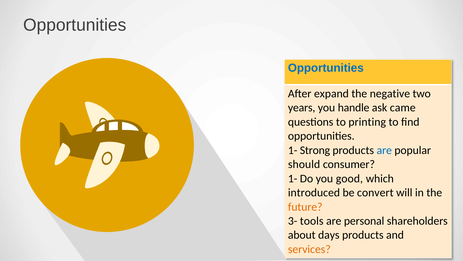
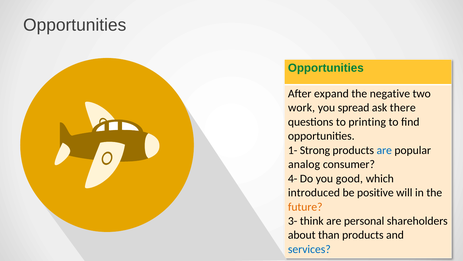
Opportunities at (326, 68) colour: blue -> green
years: years -> work
handle: handle -> spread
came: came -> there
should: should -> analog
1- at (293, 178): 1- -> 4-
convert: convert -> positive
tools: tools -> think
days: days -> than
services colour: orange -> blue
